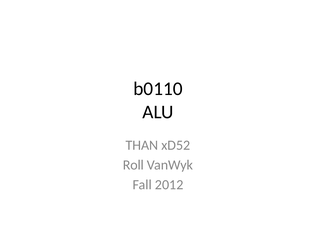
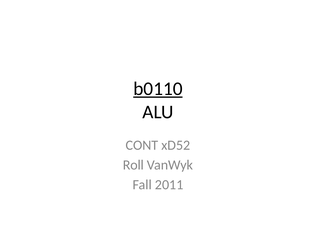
b0110 underline: none -> present
THAN: THAN -> CONT
2012: 2012 -> 2011
